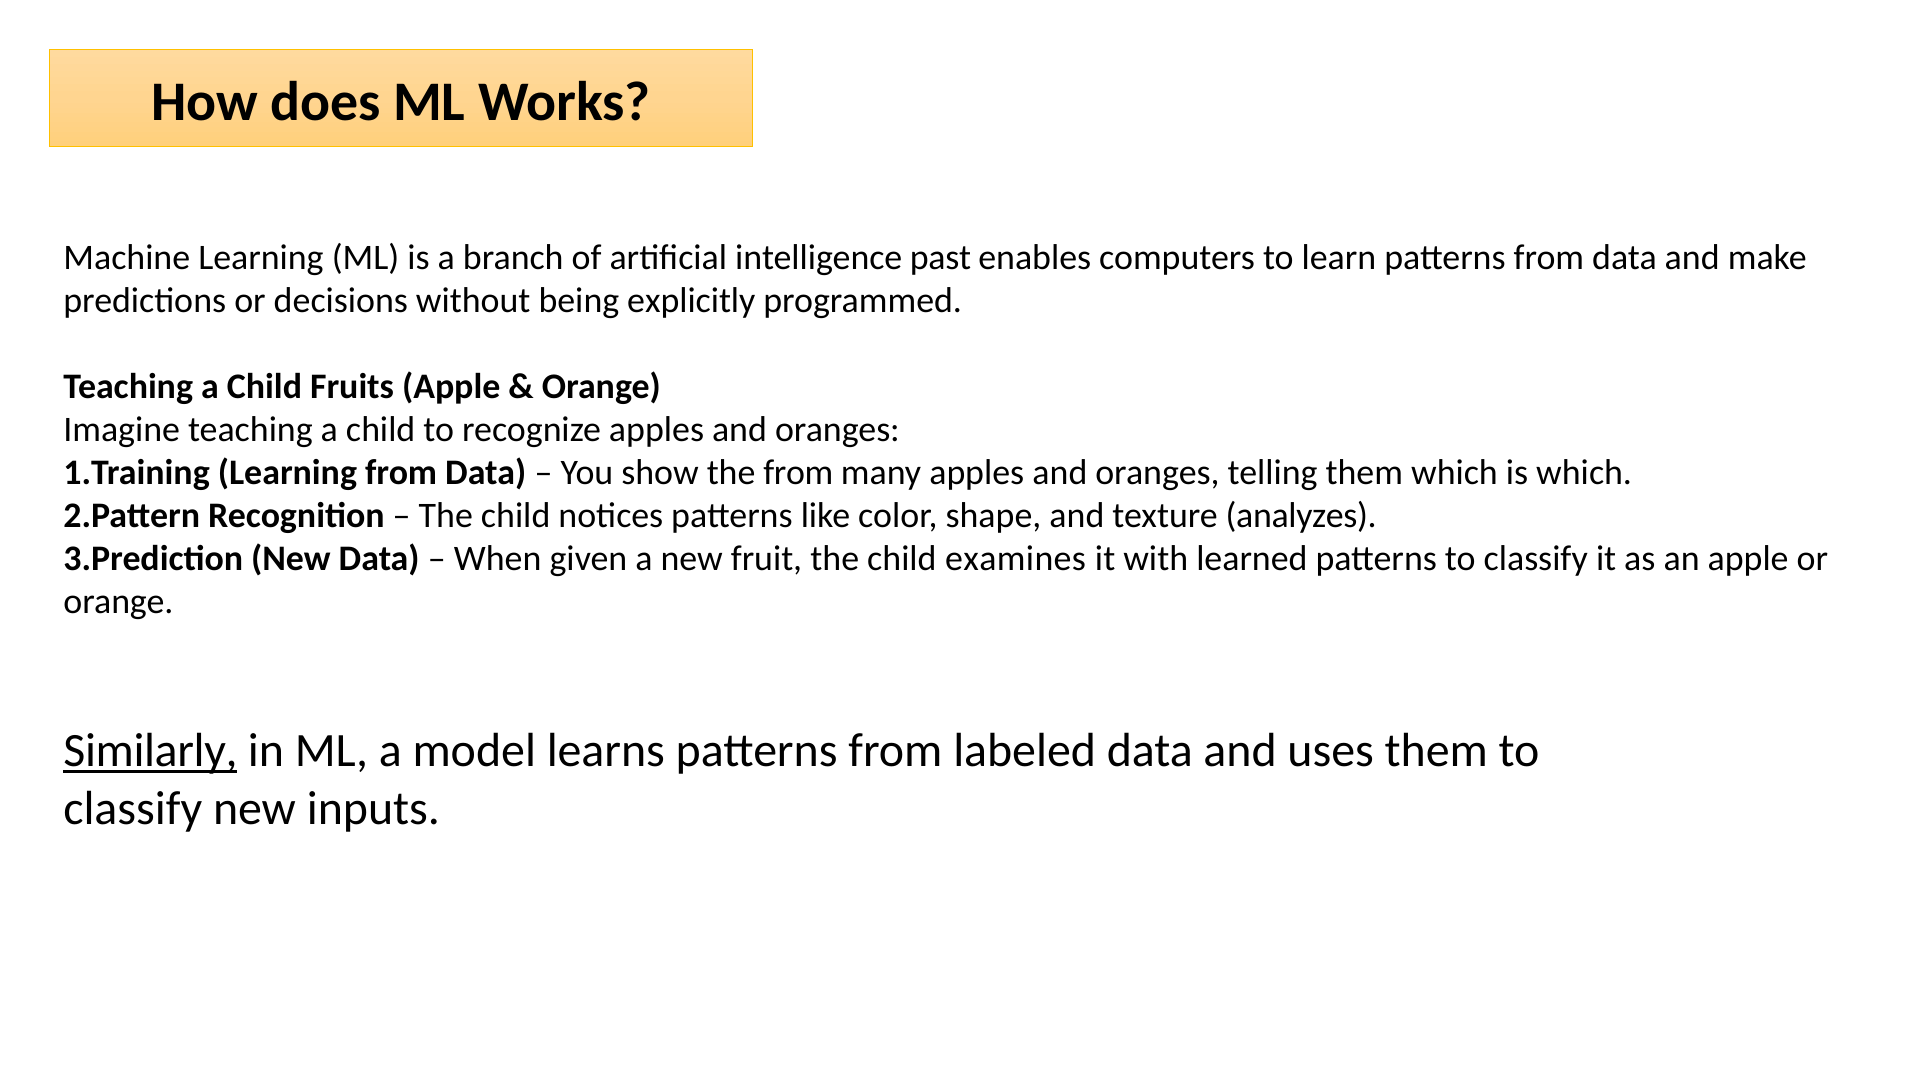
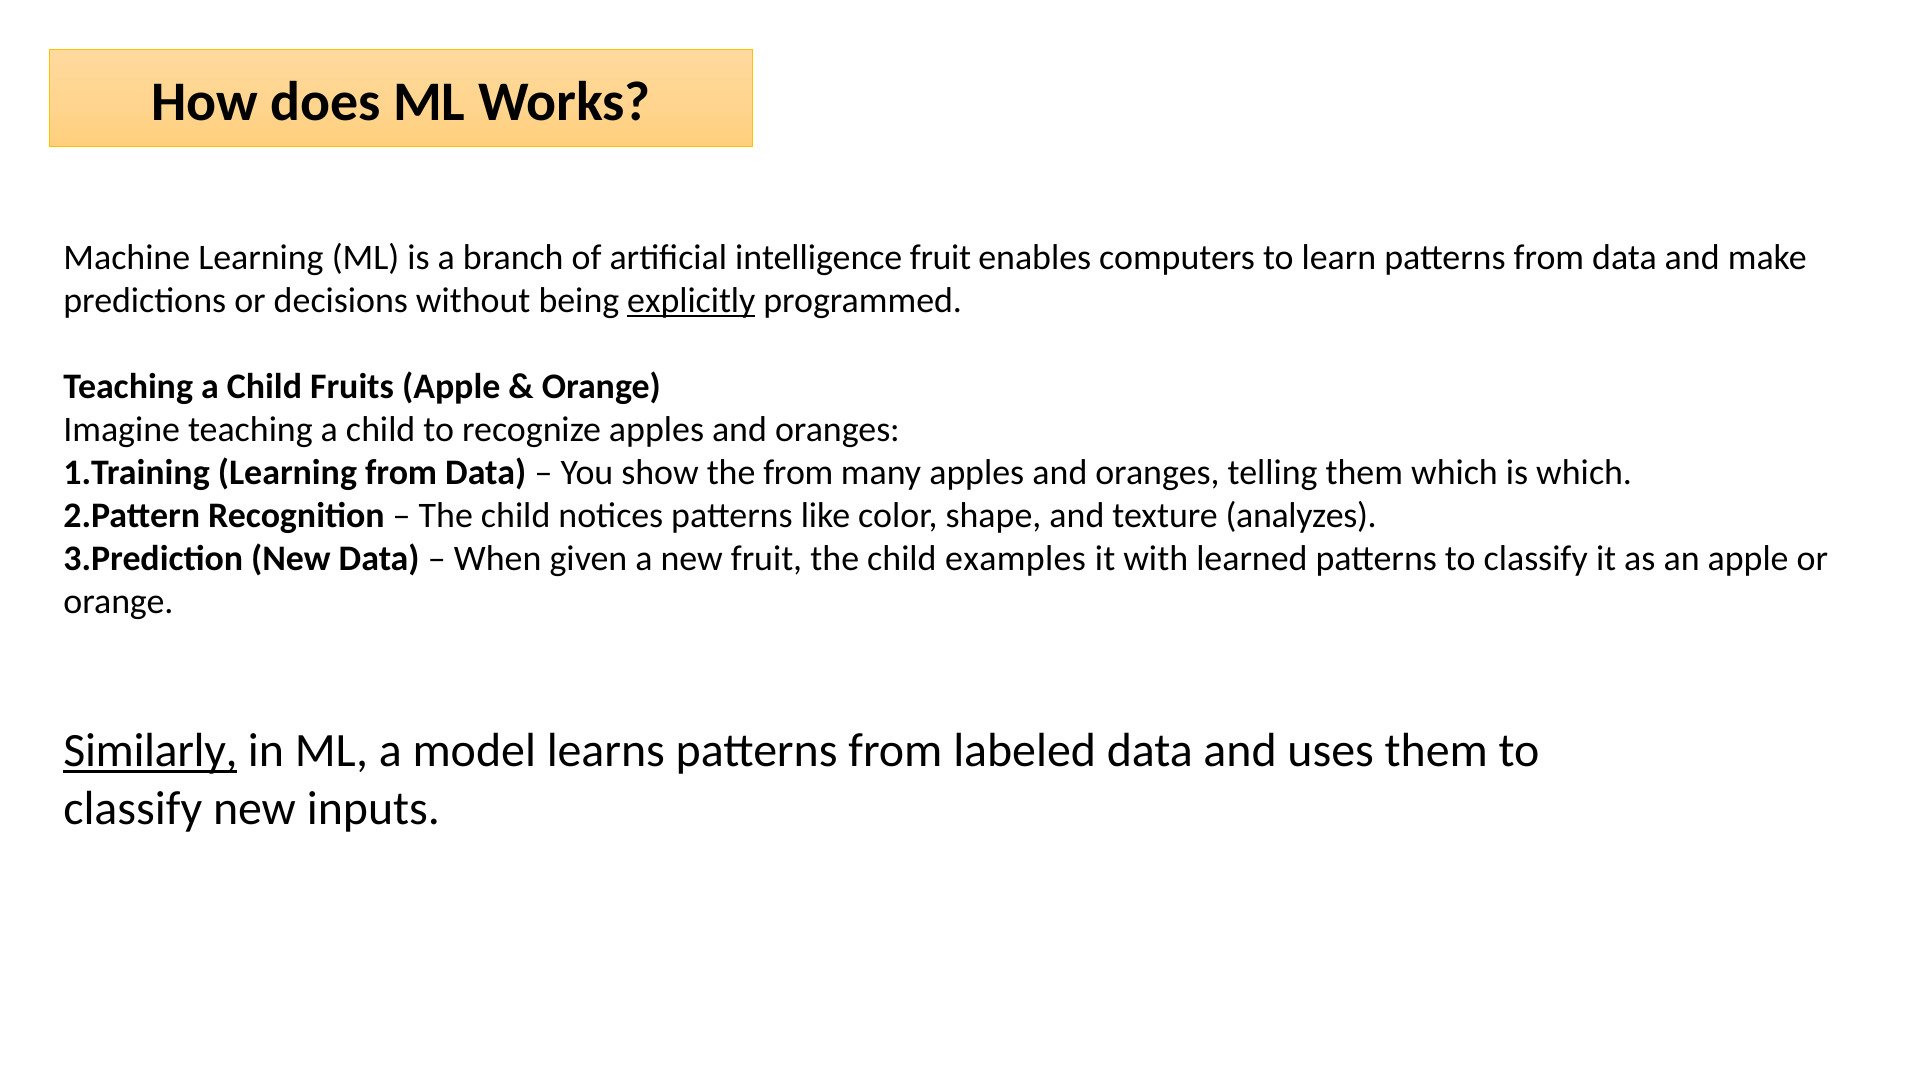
intelligence past: past -> fruit
explicitly underline: none -> present
examines: examines -> examples
